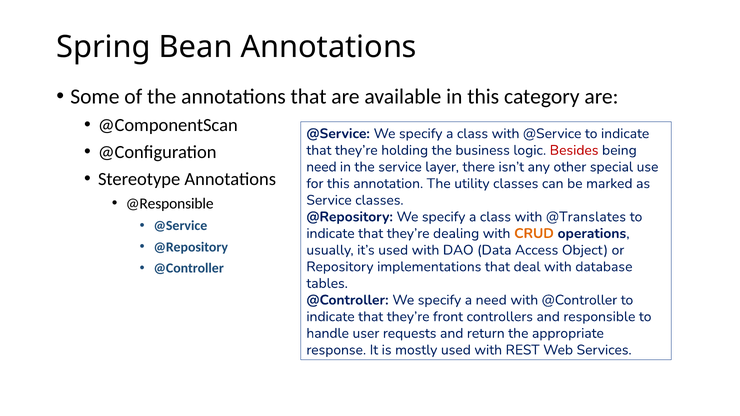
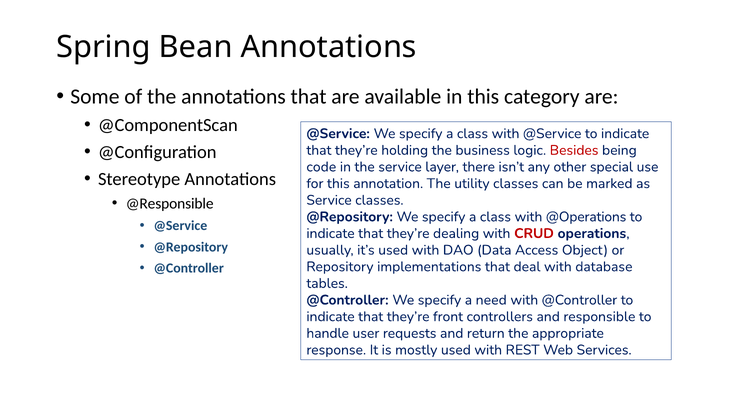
need at (321, 167): need -> code
@Translates: @Translates -> @Operations
CRUD colour: orange -> red
